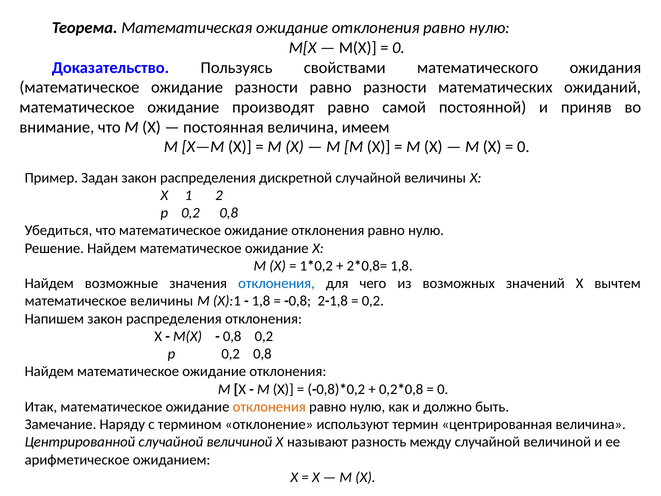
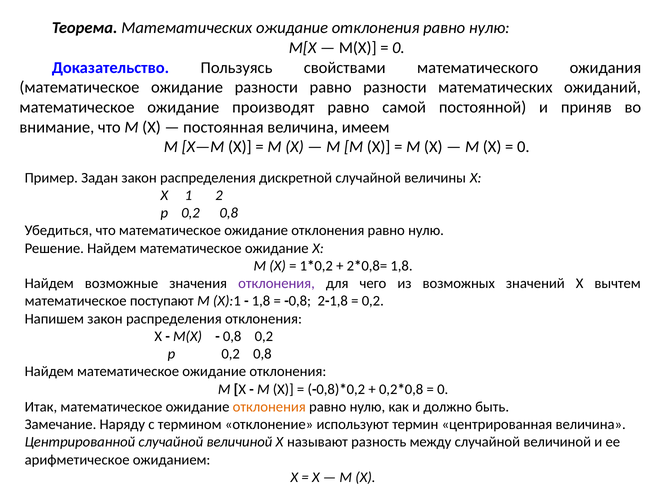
Теорема Математическая: Математическая -> Математических
отклонения at (276, 283) colour: blue -> purple
математическое величины: величины -> поступают
